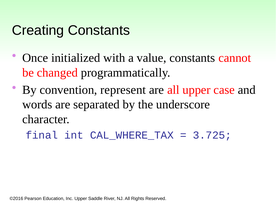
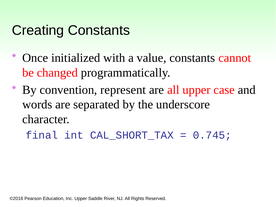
CAL_WHERE_TAX: CAL_WHERE_TAX -> CAL_SHORT_TAX
3.725: 3.725 -> 0.745
